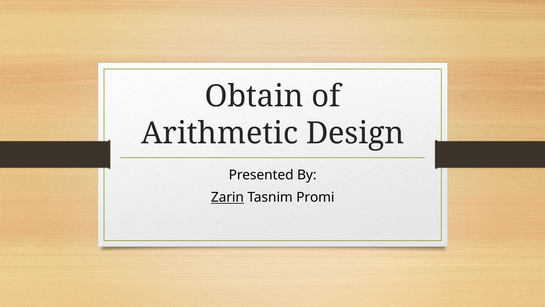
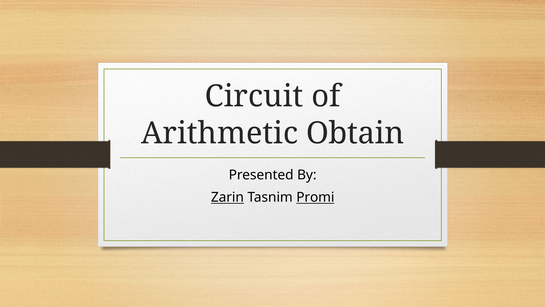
Obtain: Obtain -> Circuit
Design: Design -> Obtain
Promi underline: none -> present
